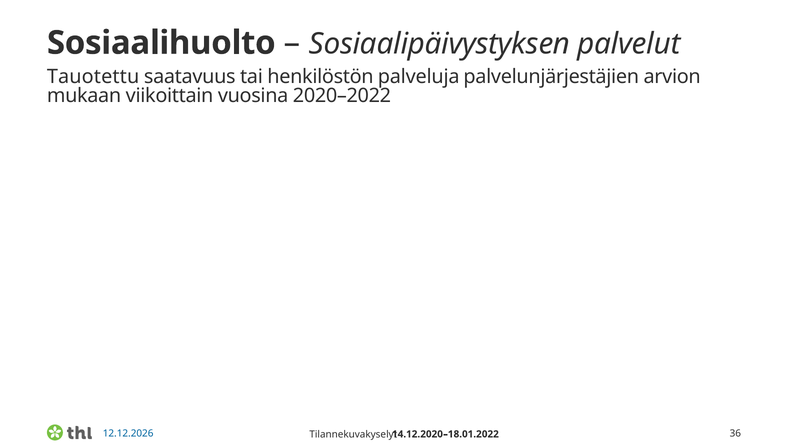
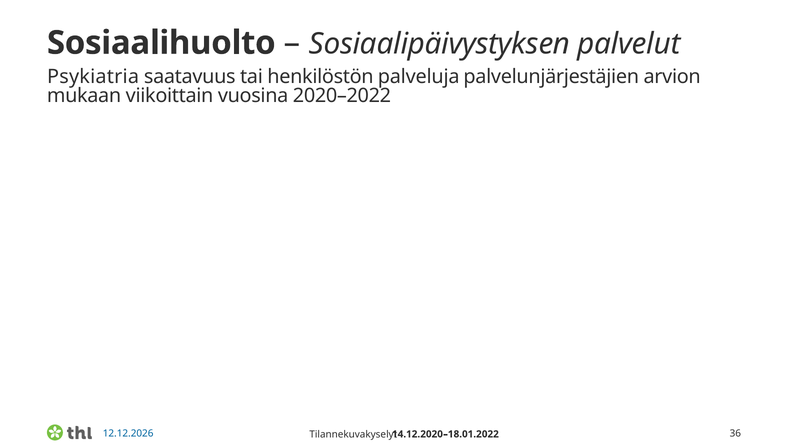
Tauotettu: Tauotettu -> Psykiatria
